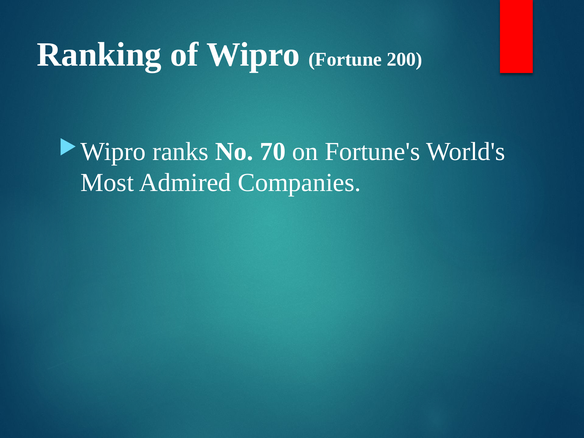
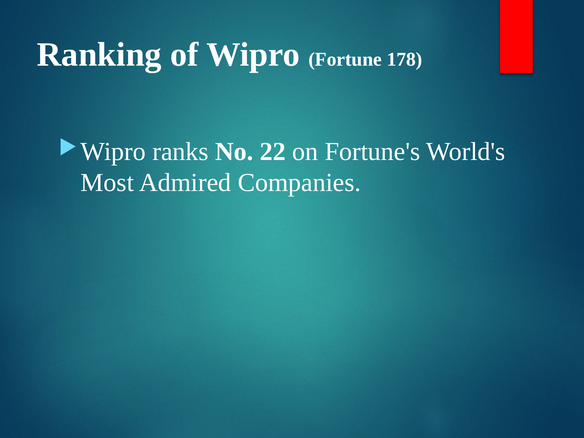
200: 200 -> 178
70: 70 -> 22
